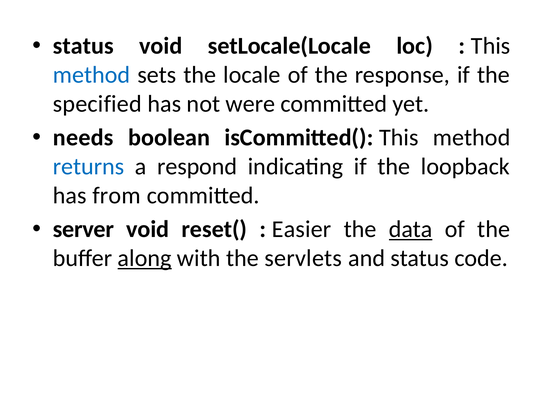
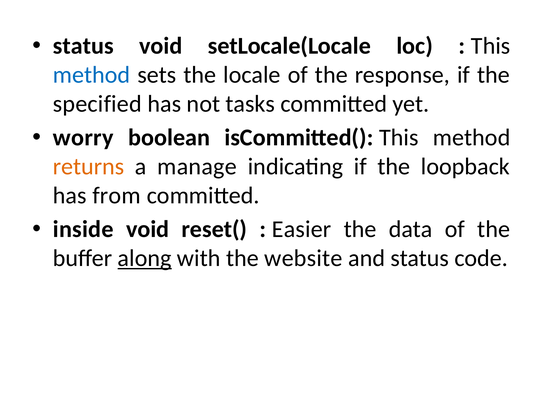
were: were -> tasks
needs: needs -> worry
returns colour: blue -> orange
respond: respond -> manage
server: server -> inside
data underline: present -> none
servlets: servlets -> website
